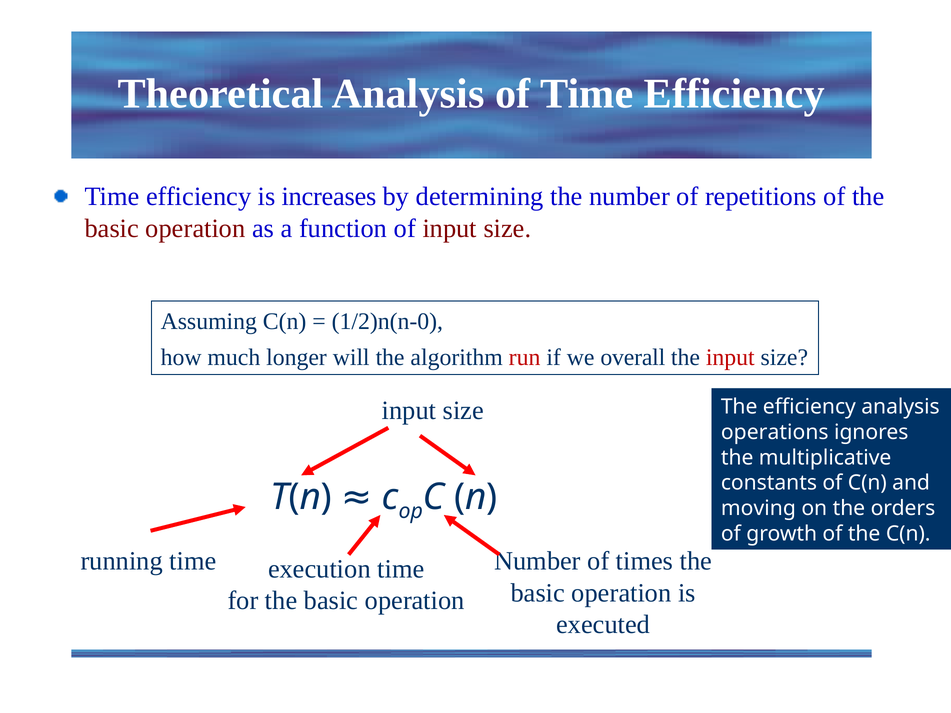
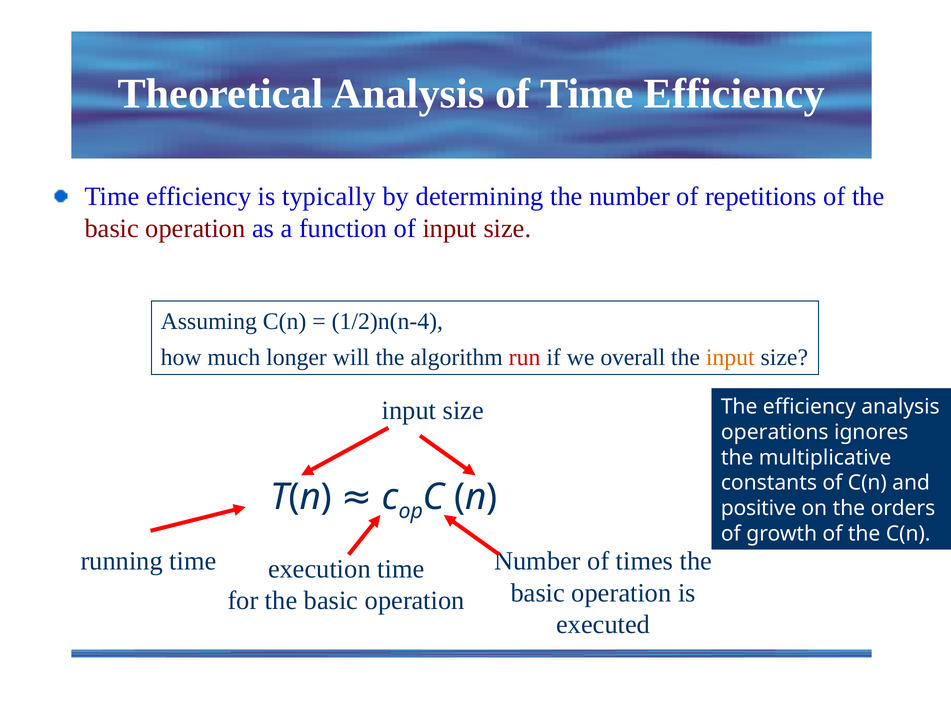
increases: increases -> typically
1/2)n(n-0: 1/2)n(n-0 -> 1/2)n(n-4
input at (730, 357) colour: red -> orange
moving: moving -> positive
